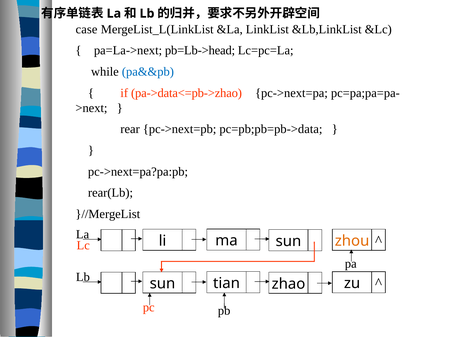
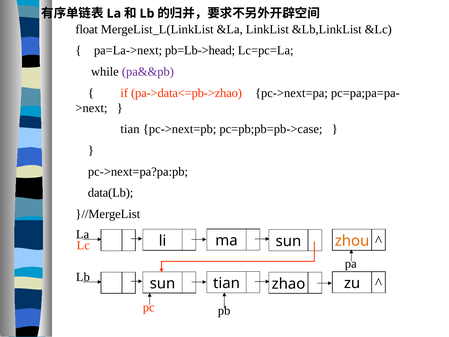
case: case -> float
pa&&pb colour: blue -> purple
rear at (130, 129): rear -> tian
pc=pb;pb=pb->data: pc=pb;pb=pb->data -> pc=pb;pb=pb->case
rear(Lb: rear(Lb -> data(Lb
